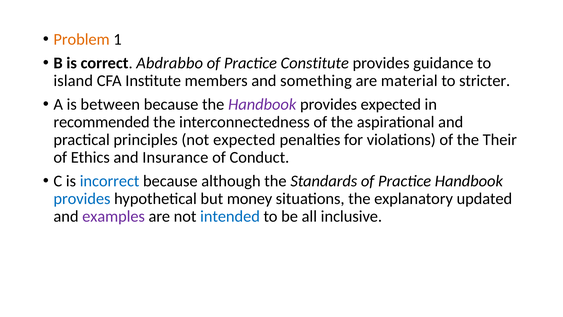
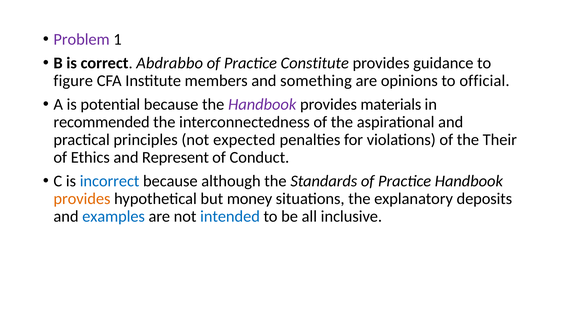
Problem colour: orange -> purple
island: island -> figure
material: material -> opinions
stricter: stricter -> official
between: between -> potential
provides expected: expected -> materials
Insurance: Insurance -> Represent
provides at (82, 199) colour: blue -> orange
updated: updated -> deposits
examples colour: purple -> blue
